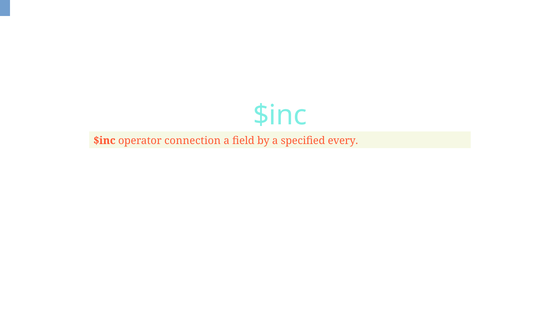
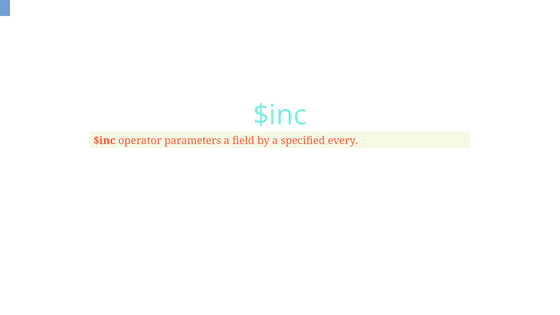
connection: connection -> parameters
